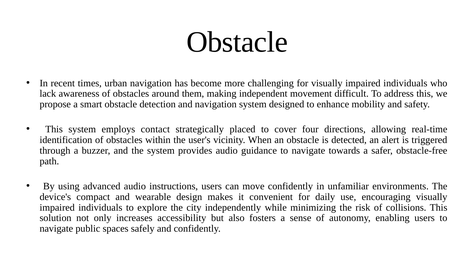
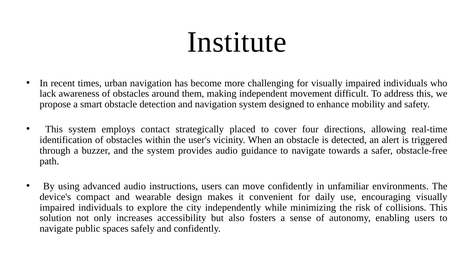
Obstacle at (237, 42): Obstacle -> Institute
